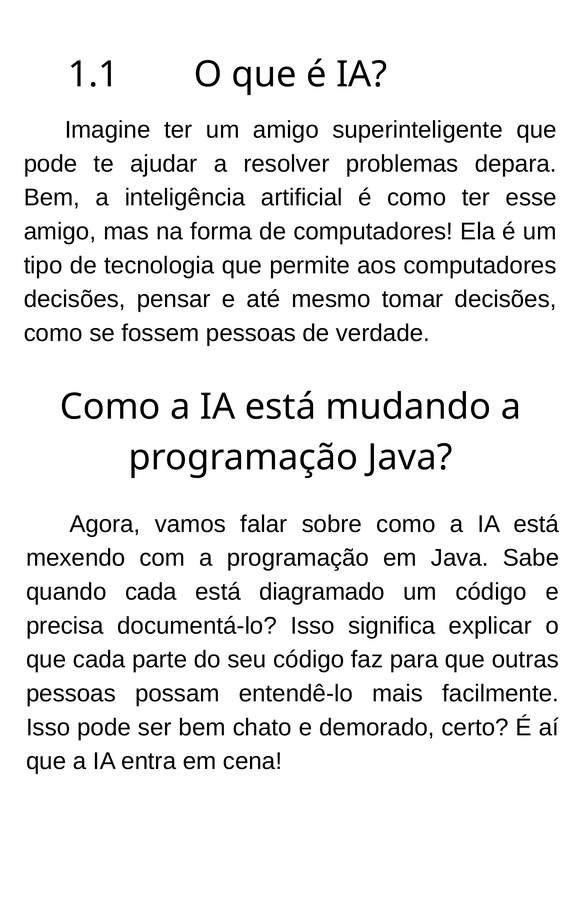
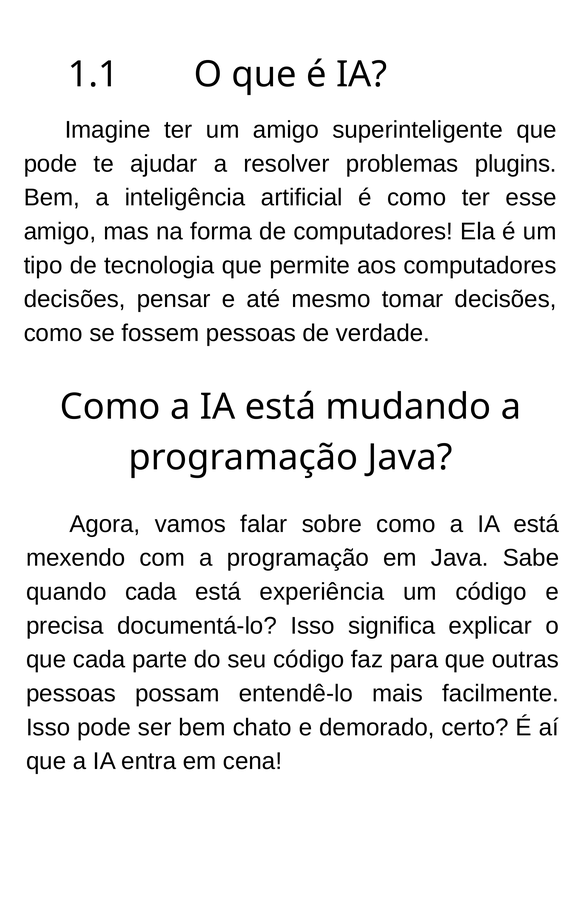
depara: depara -> plugins
diagramado: diagramado -> experiência
